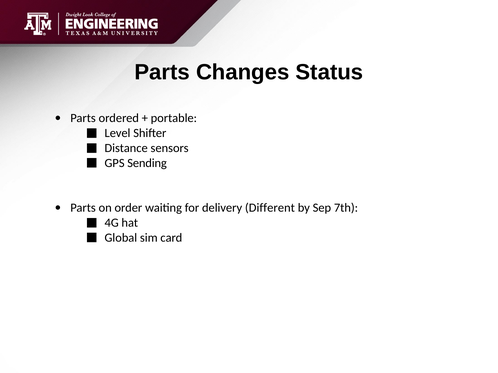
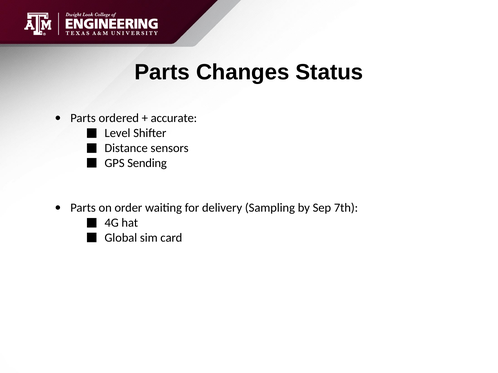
portable: portable -> accurate
Different: Different -> Sampling
